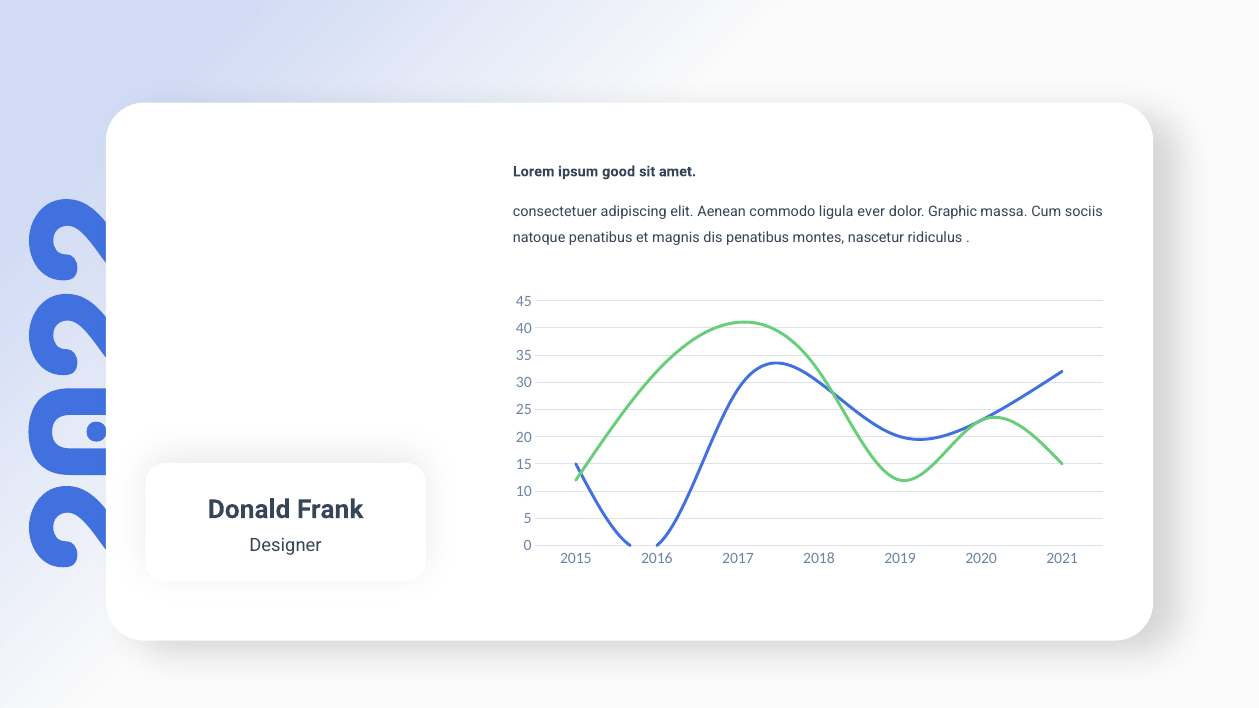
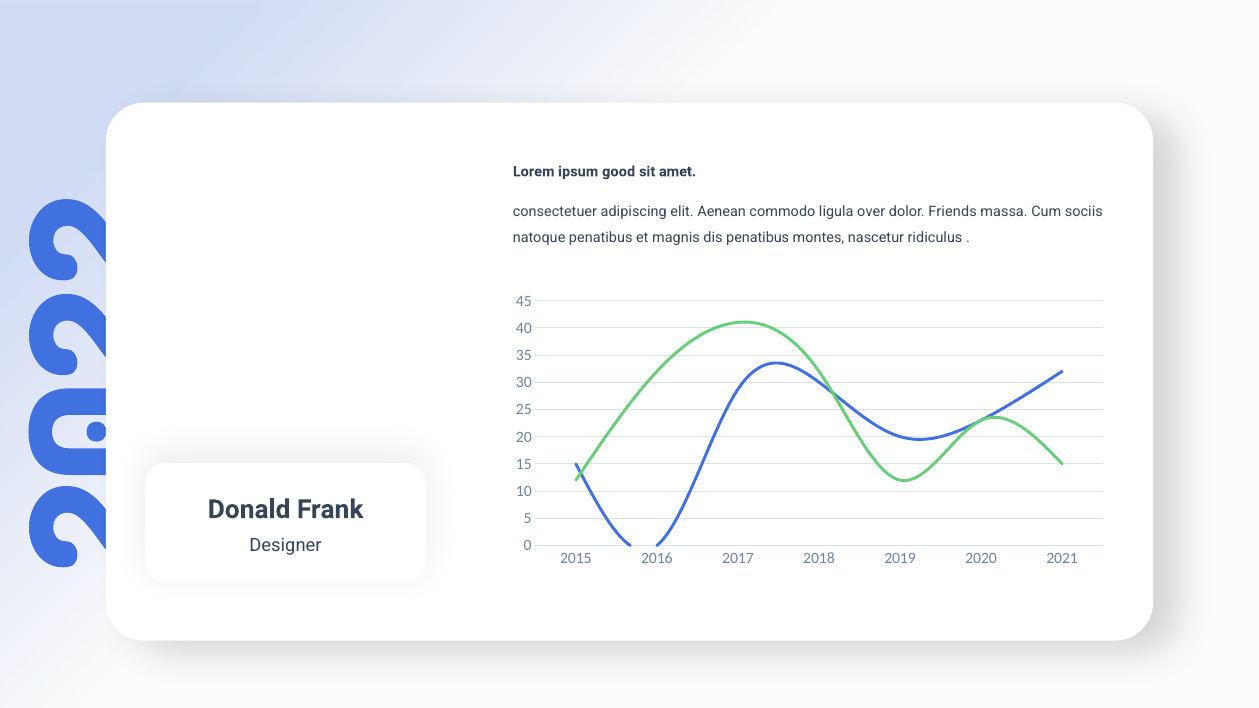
ever: ever -> over
Graphic: Graphic -> Friends
